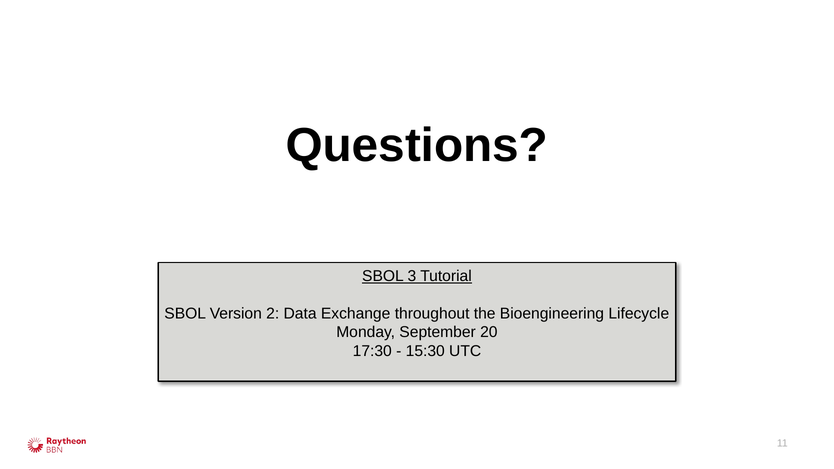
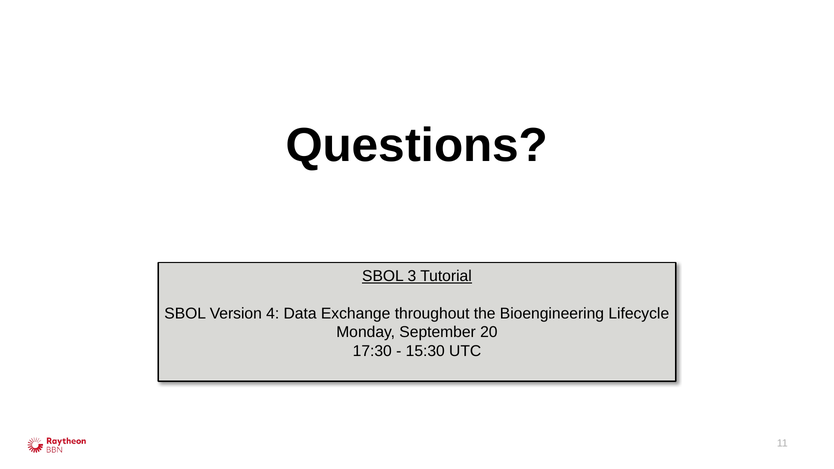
2: 2 -> 4
